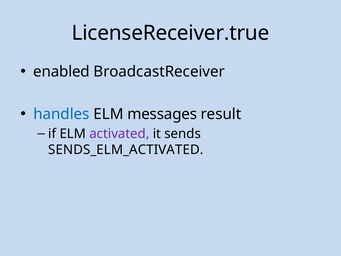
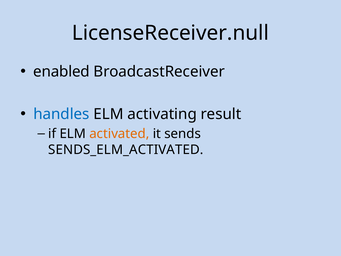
LicenseReceiver.true: LicenseReceiver.true -> LicenseReceiver.null
messages: messages -> activating
activated colour: purple -> orange
